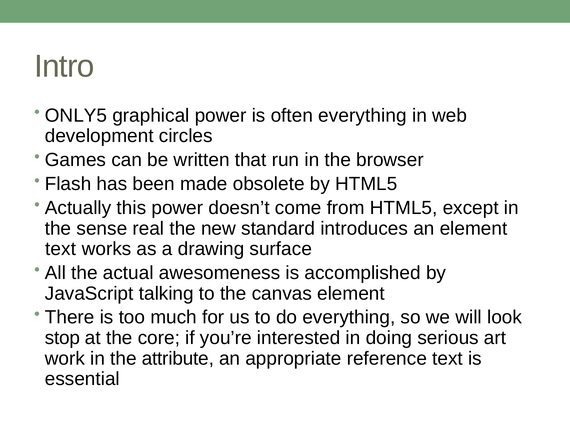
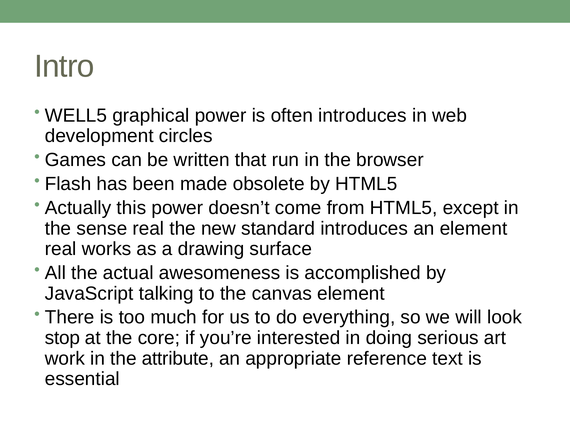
ONLY5: ONLY5 -> WELL5
often everything: everything -> introduces
text at (61, 249): text -> real
